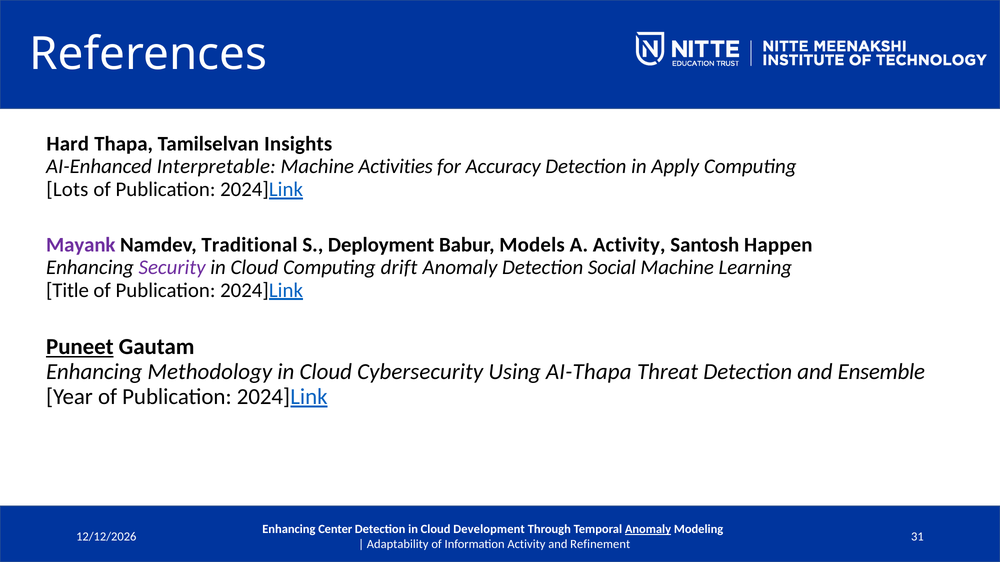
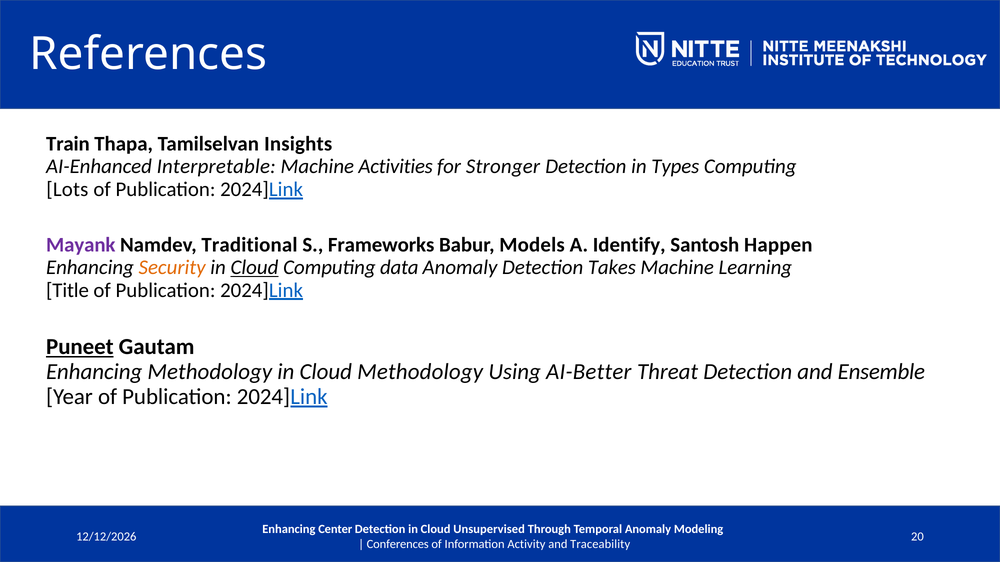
Hard: Hard -> Train
Accuracy: Accuracy -> Stronger
Apply: Apply -> Types
Deployment: Deployment -> Frameworks
A Activity: Activity -> Identify
Security colour: purple -> orange
Cloud at (254, 268) underline: none -> present
drift: drift -> data
Social: Social -> Takes
Cloud Cybersecurity: Cybersecurity -> Methodology
AI-Thapa: AI-Thapa -> AI-Better
Development: Development -> Unsupervised
Anomaly at (648, 530) underline: present -> none
31: 31 -> 20
Adaptability: Adaptability -> Conferences
Refinement: Refinement -> Traceability
